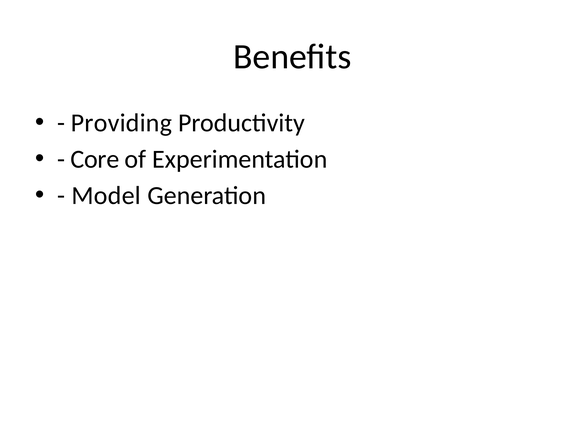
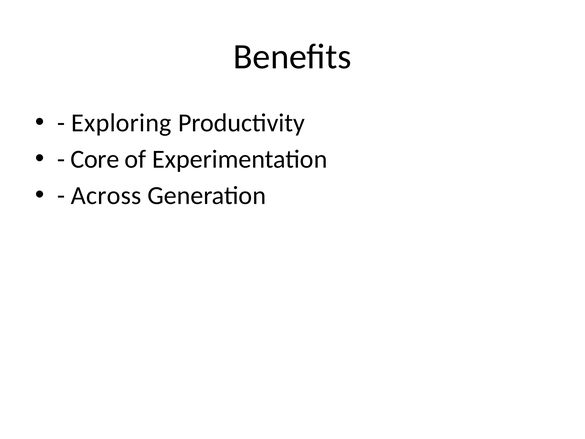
Providing: Providing -> Exploring
Model: Model -> Across
